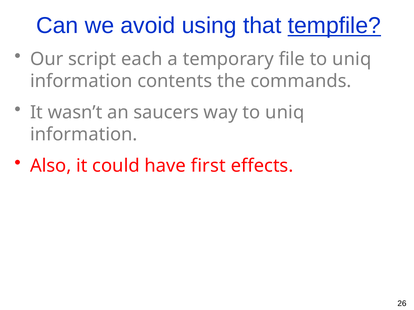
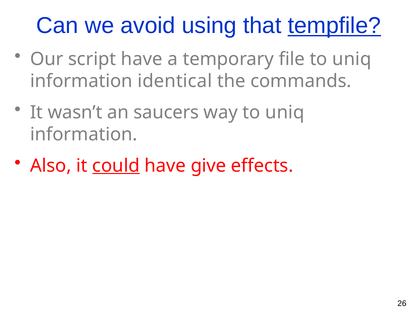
script each: each -> have
contents: contents -> identical
could underline: none -> present
first: first -> give
